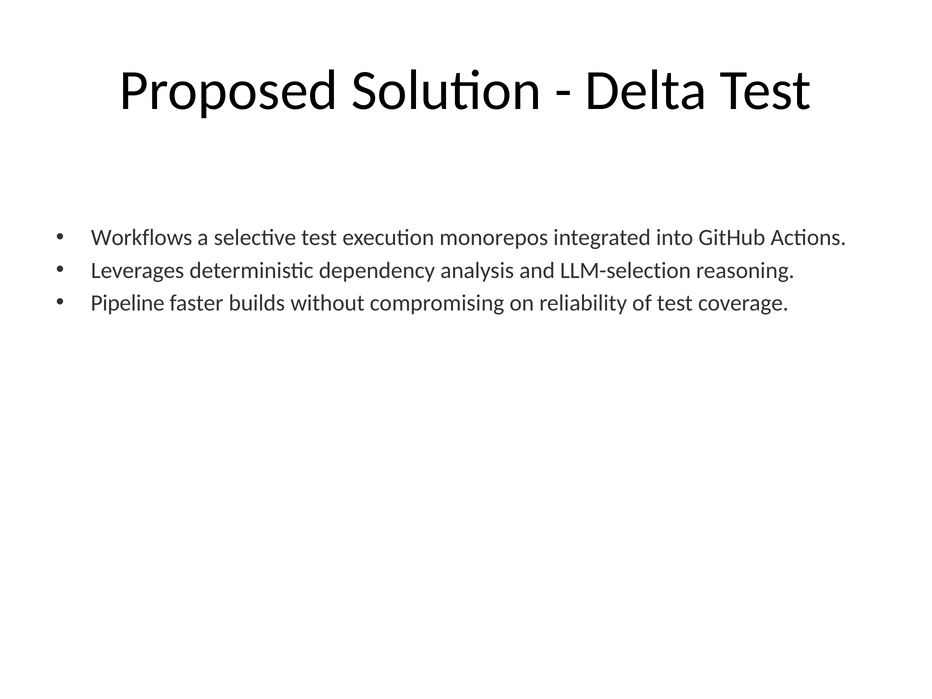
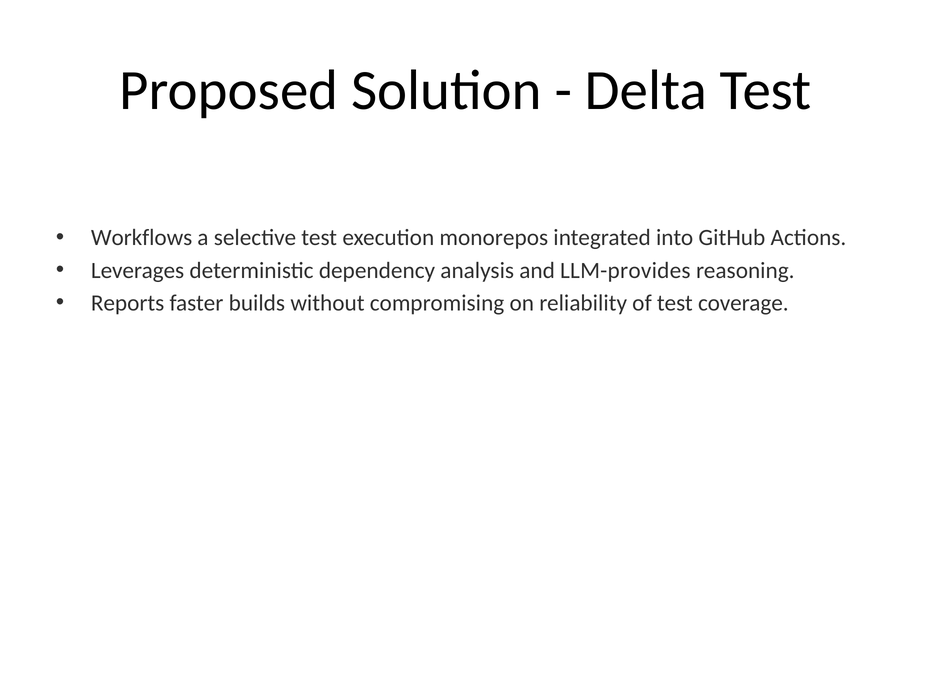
LLM-selection: LLM-selection -> LLM-provides
Pipeline: Pipeline -> Reports
